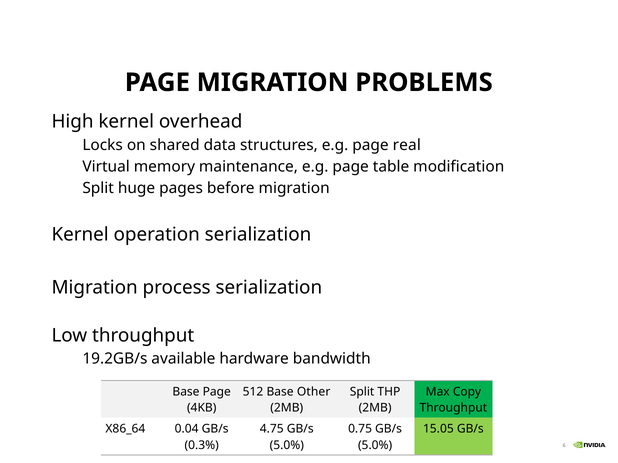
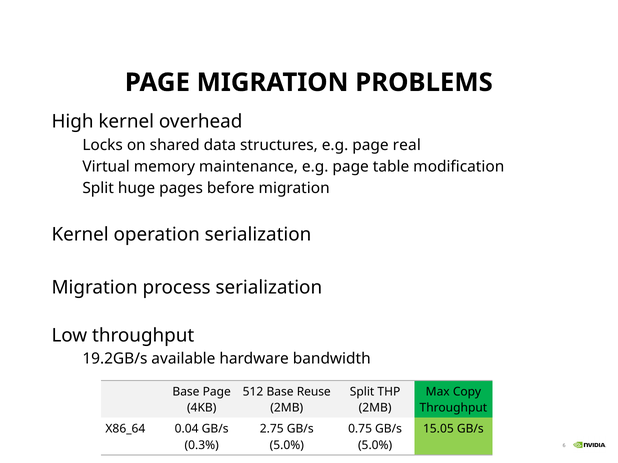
Other: Other -> Reuse
4.75: 4.75 -> 2.75
